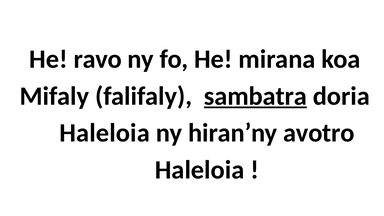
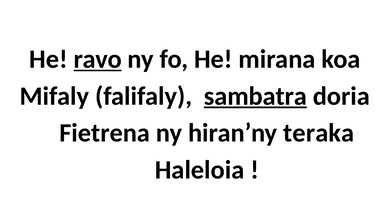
ravo underline: none -> present
Haleloia at (105, 133): Haleloia -> Fietrena
avotro: avotro -> teraka
